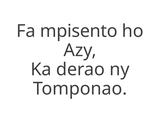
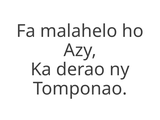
mpisento: mpisento -> malahelo
